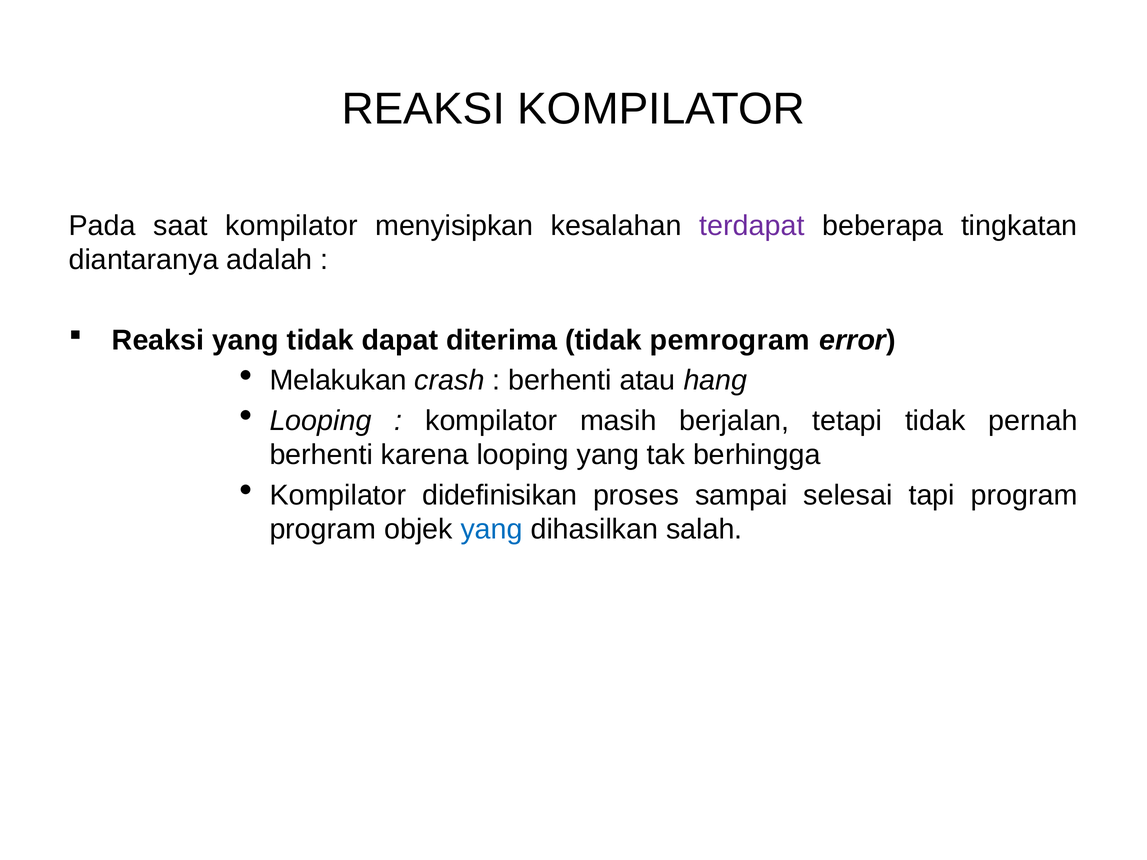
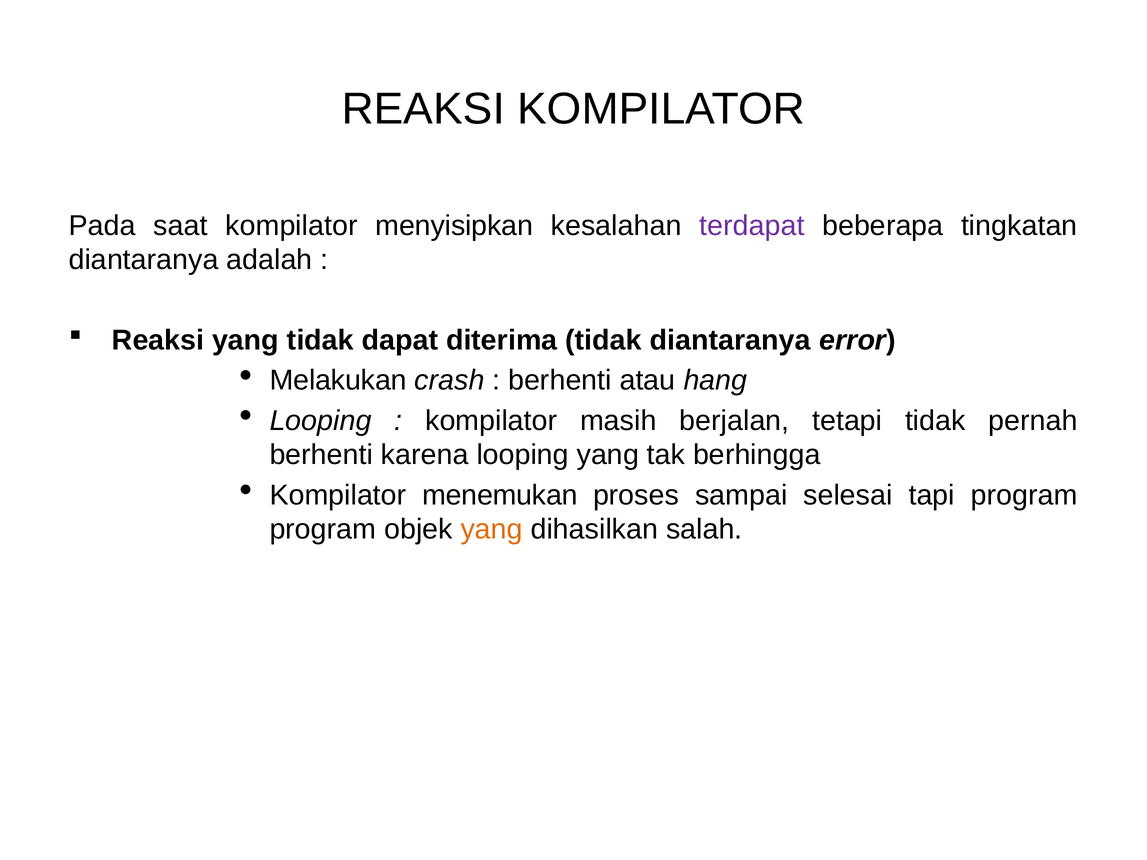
tidak pemrogram: pemrogram -> diantaranya
didefinisikan: didefinisikan -> menemukan
yang at (492, 530) colour: blue -> orange
